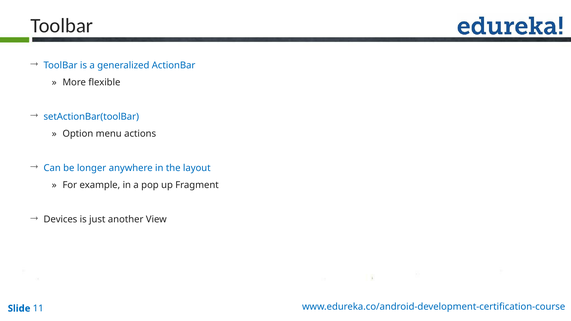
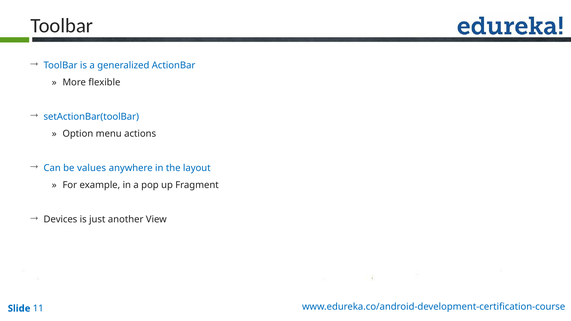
longer: longer -> values
